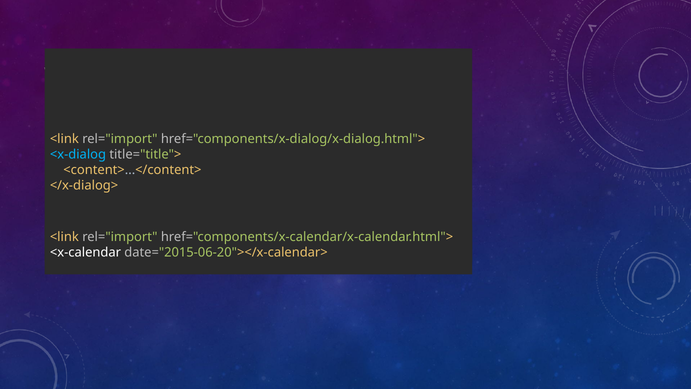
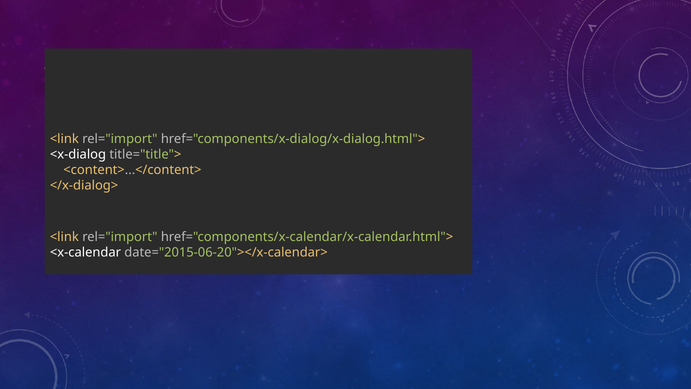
<x-dialog colour: light blue -> white
